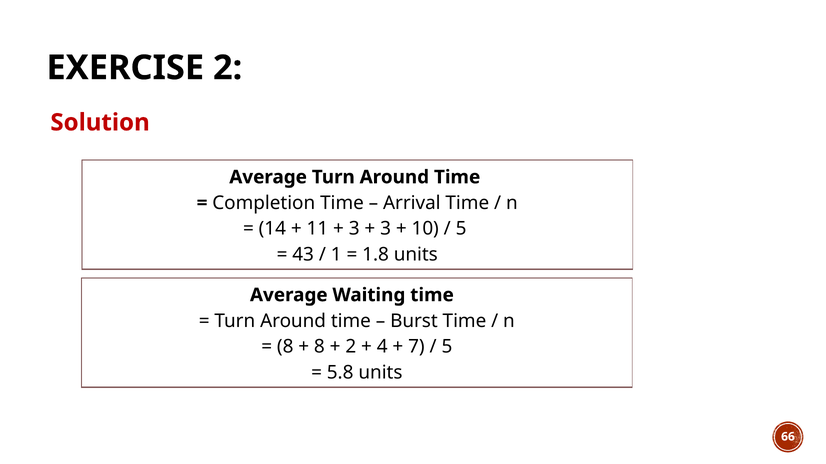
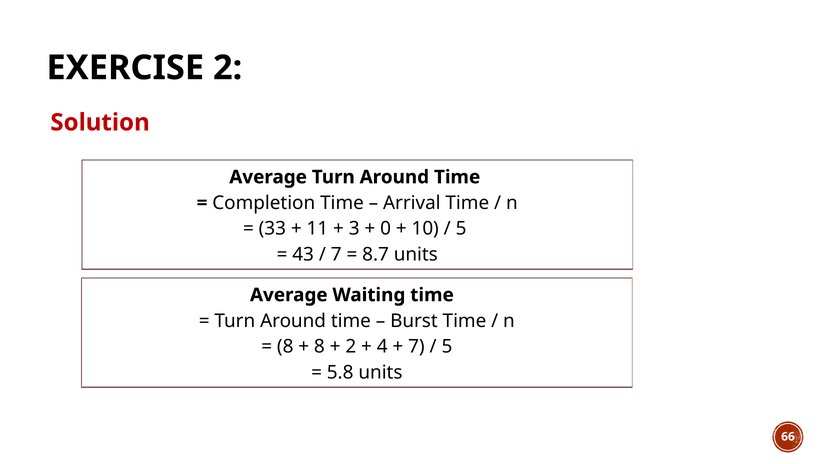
14: 14 -> 33
3 at (386, 229): 3 -> 0
1 at (336, 255): 1 -> 7
1.8: 1.8 -> 8.7
